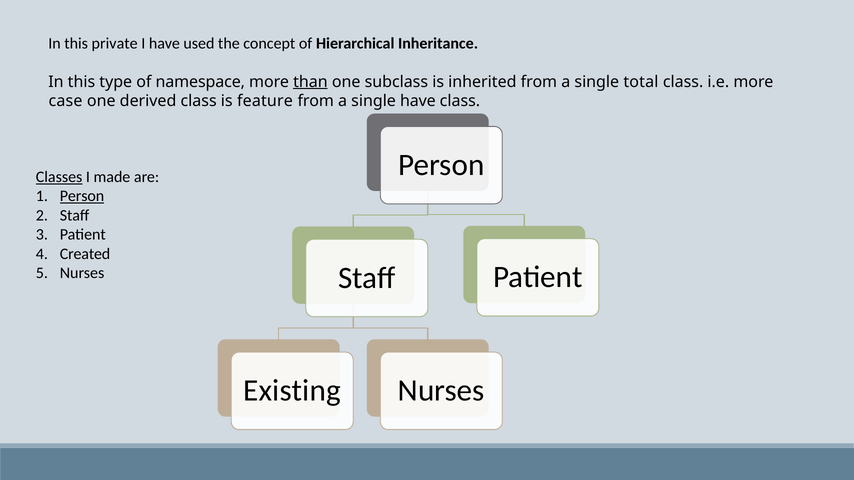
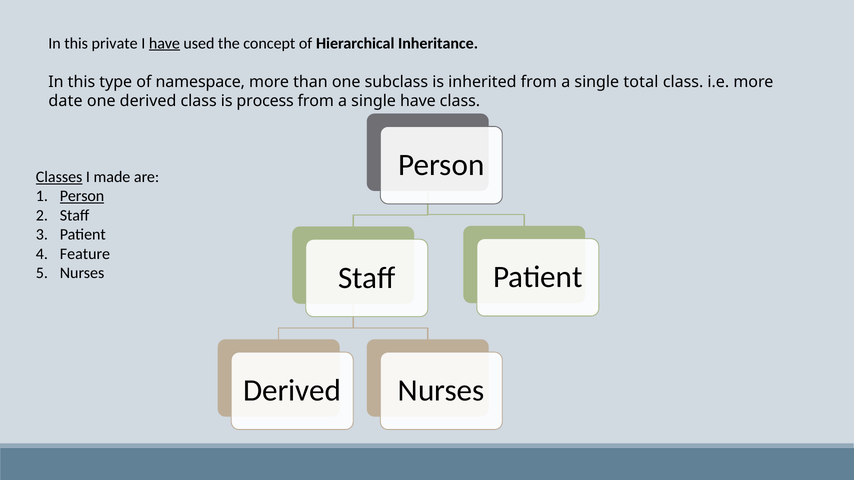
have at (164, 43) underline: none -> present
than underline: present -> none
case: case -> date
feature: feature -> process
Created: Created -> Feature
Existing at (292, 391): Existing -> Derived
